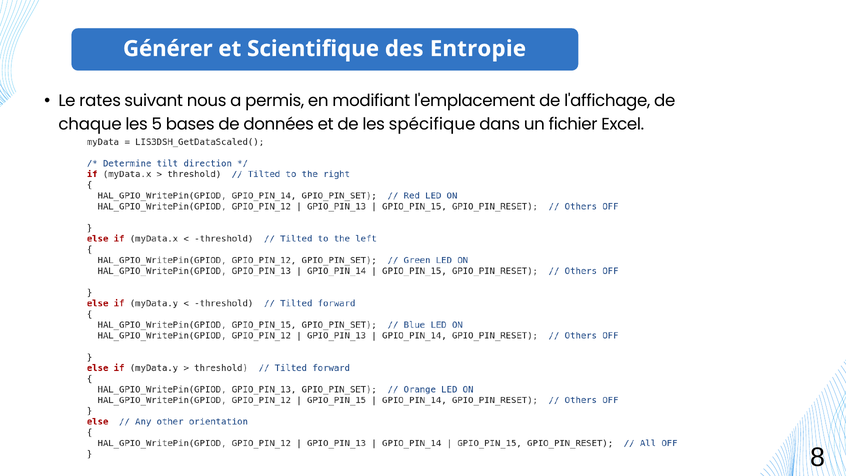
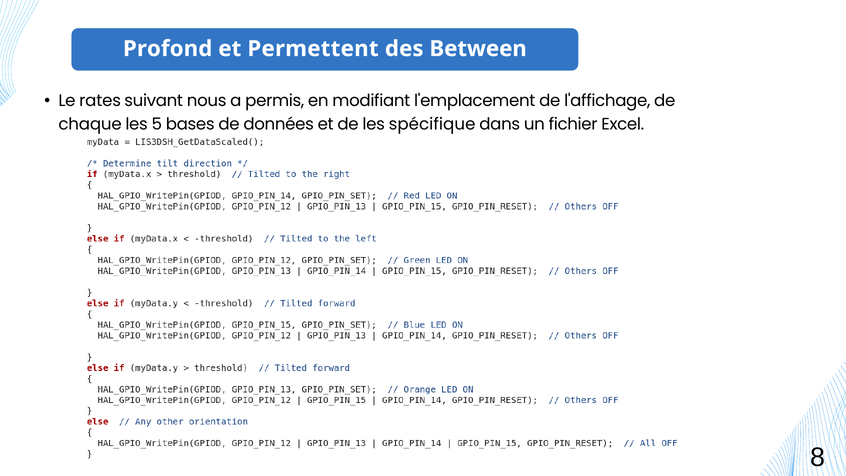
Générer: Générer -> Profond
Scientifique: Scientifique -> Permettent
Entropie: Entropie -> Between
